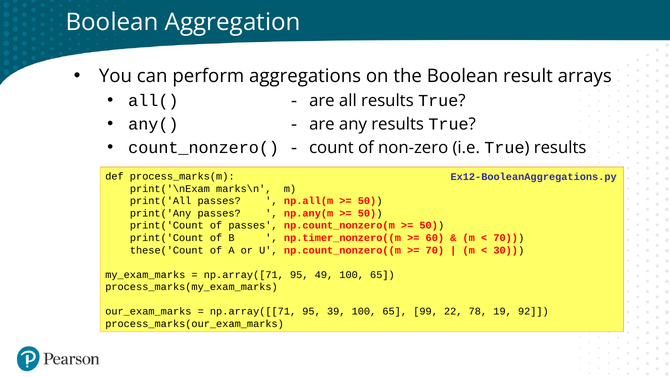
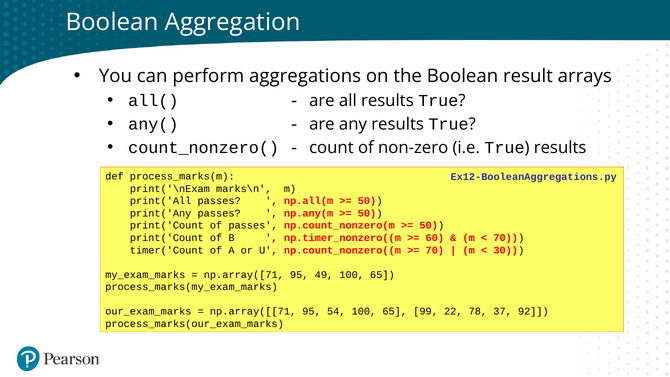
these('Count: these('Count -> timer('Count
39: 39 -> 54
19: 19 -> 37
